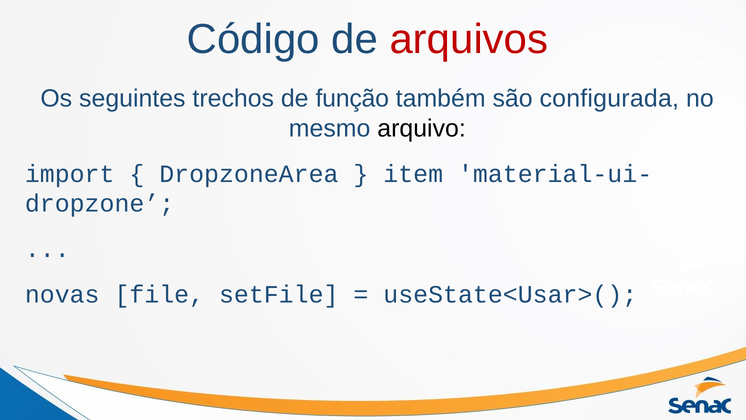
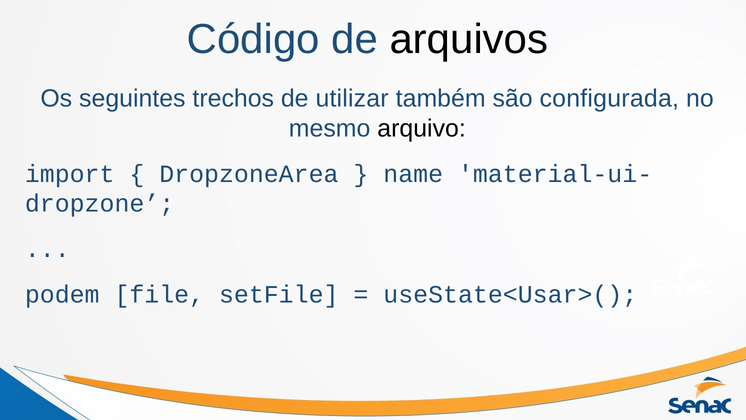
arquivos colour: red -> black
função: função -> utilizar
item: item -> name
novas: novas -> podem
